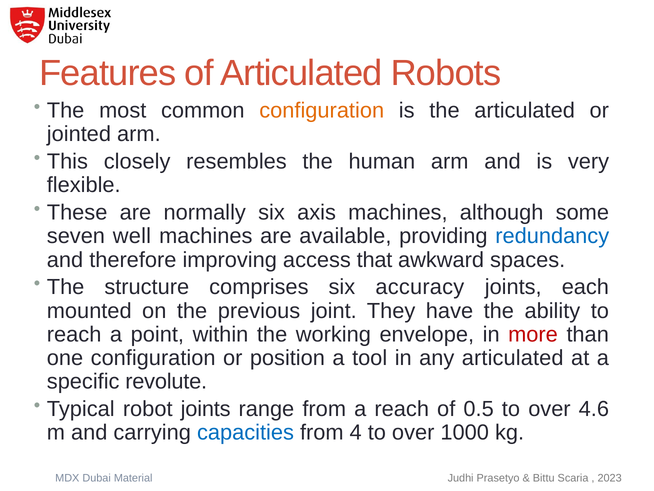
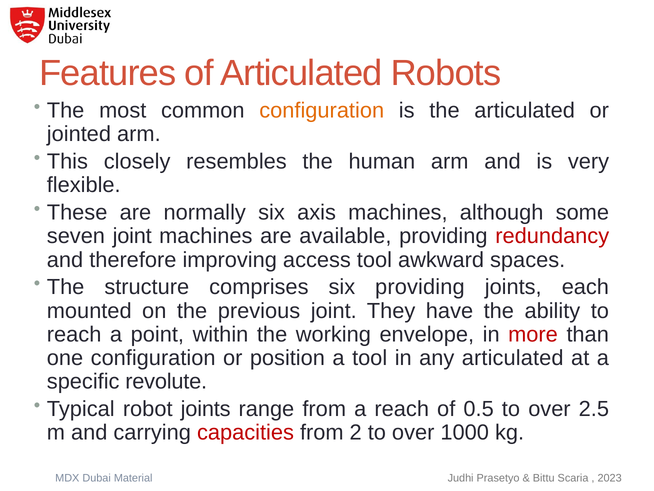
seven well: well -> joint
redundancy colour: blue -> red
access that: that -> tool
six accuracy: accuracy -> providing
4.6: 4.6 -> 2.5
capacities colour: blue -> red
4: 4 -> 2
